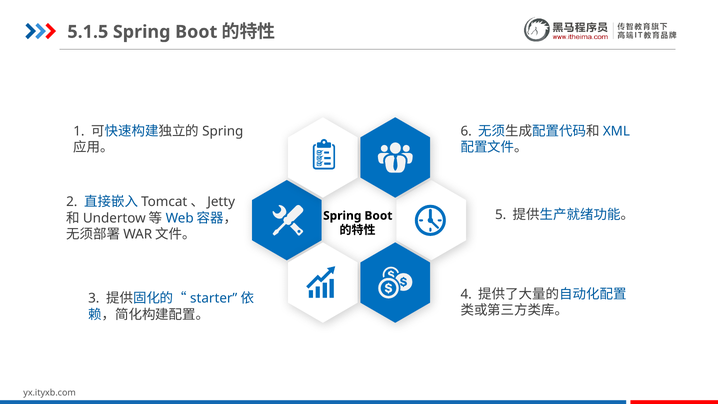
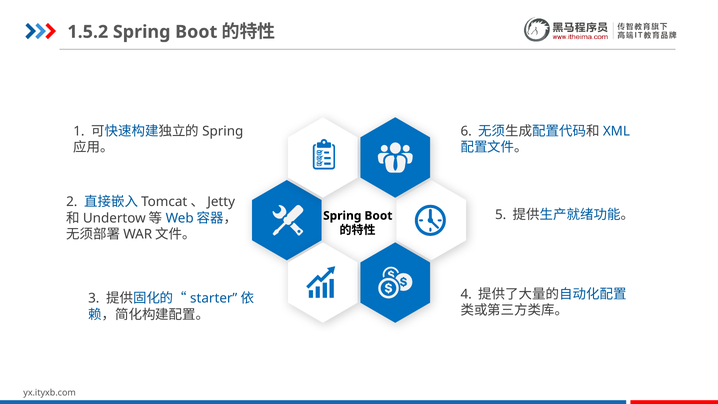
5.1.5: 5.1.5 -> 1.5.2
